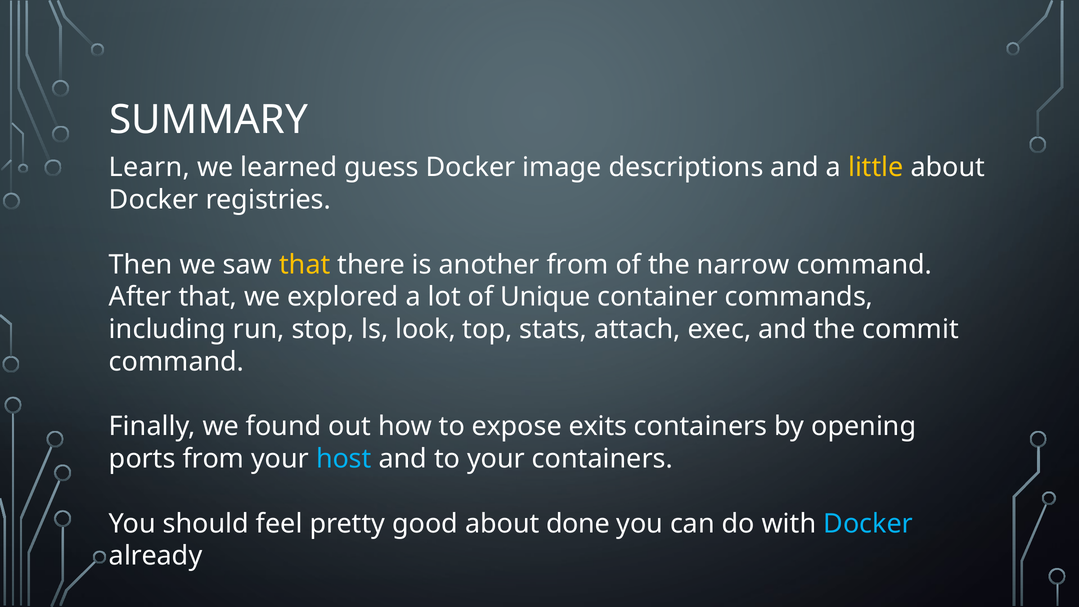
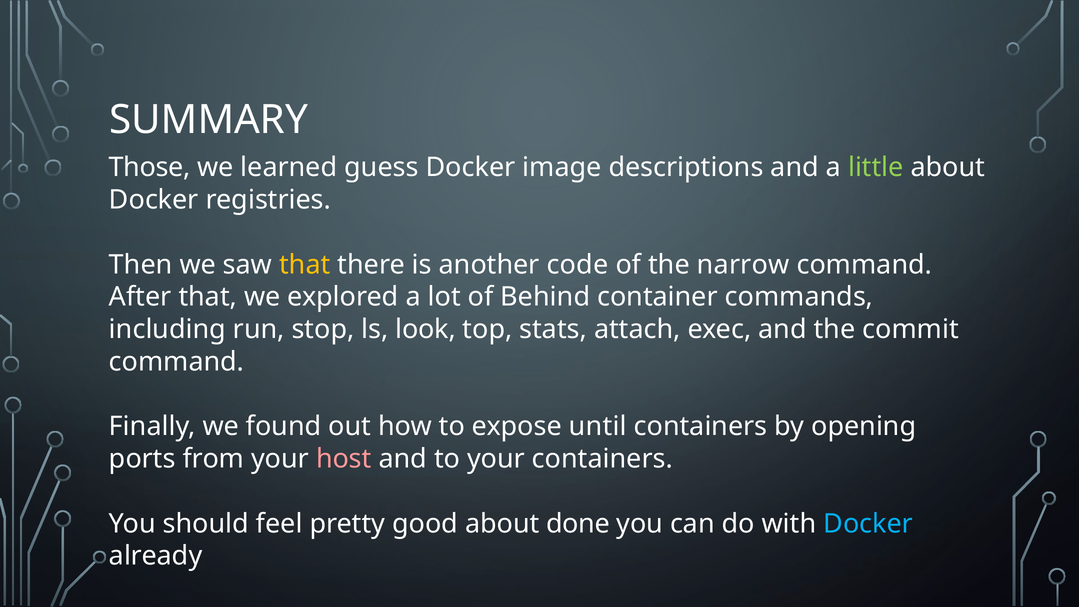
Learn: Learn -> Those
little colour: yellow -> light green
another from: from -> code
Unique: Unique -> Behind
exits: exits -> until
host colour: light blue -> pink
